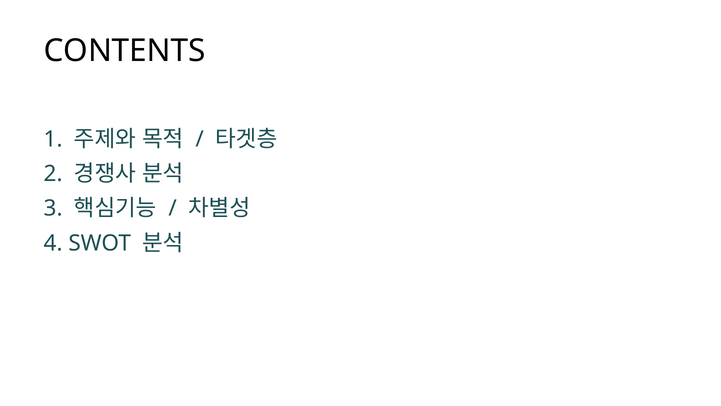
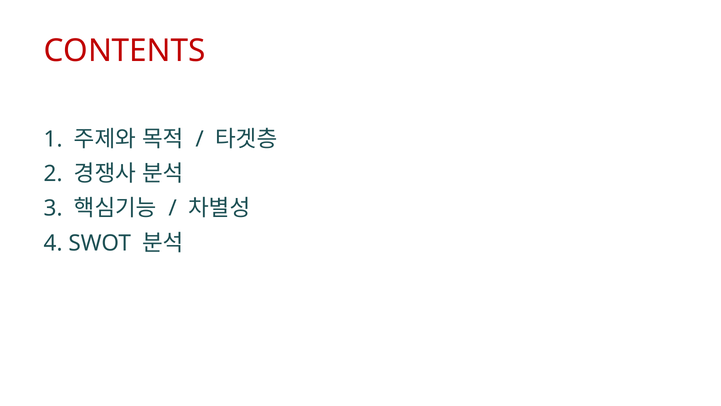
CONTENTS colour: black -> red
